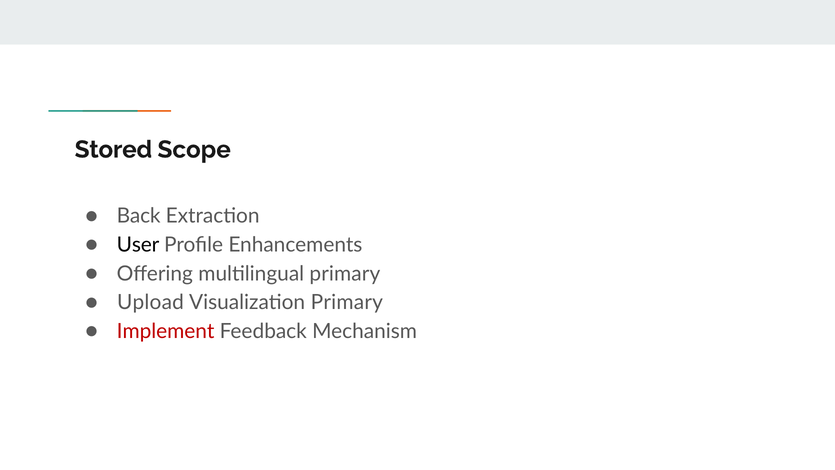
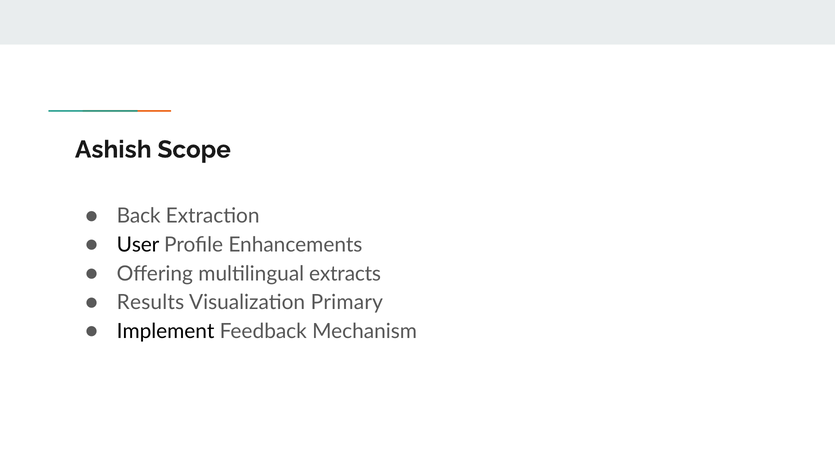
Stored: Stored -> Ashish
multilingual primary: primary -> extracts
Upload: Upload -> Results
Implement colour: red -> black
